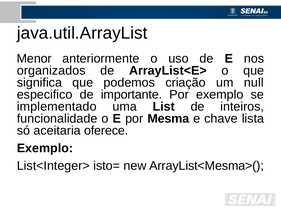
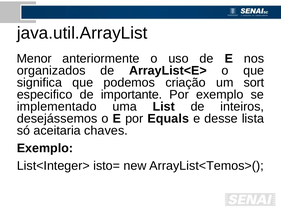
null: null -> sort
funcionalidade: funcionalidade -> desejássemos
Mesma: Mesma -> Equals
chave: chave -> desse
oferece: oferece -> chaves
ArrayList<Mesma>(: ArrayList<Mesma>( -> ArrayList<Temos>(
